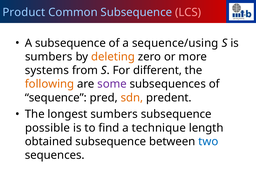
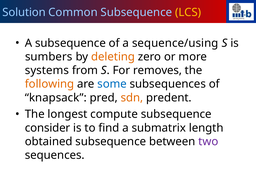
Product: Product -> Solution
LCS colour: pink -> yellow
different: different -> removes
some colour: purple -> blue
sequence: sequence -> knapsack
longest sumbers: sumbers -> compute
possible: possible -> consider
technique: technique -> submatrix
two colour: blue -> purple
